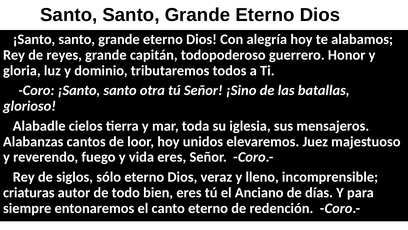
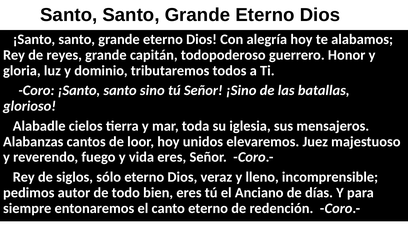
otra: otra -> sino
criaturas: criaturas -> pedimos
